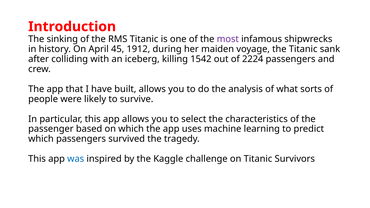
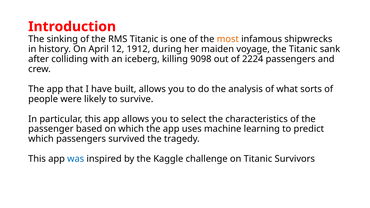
most colour: purple -> orange
45: 45 -> 12
1542: 1542 -> 9098
